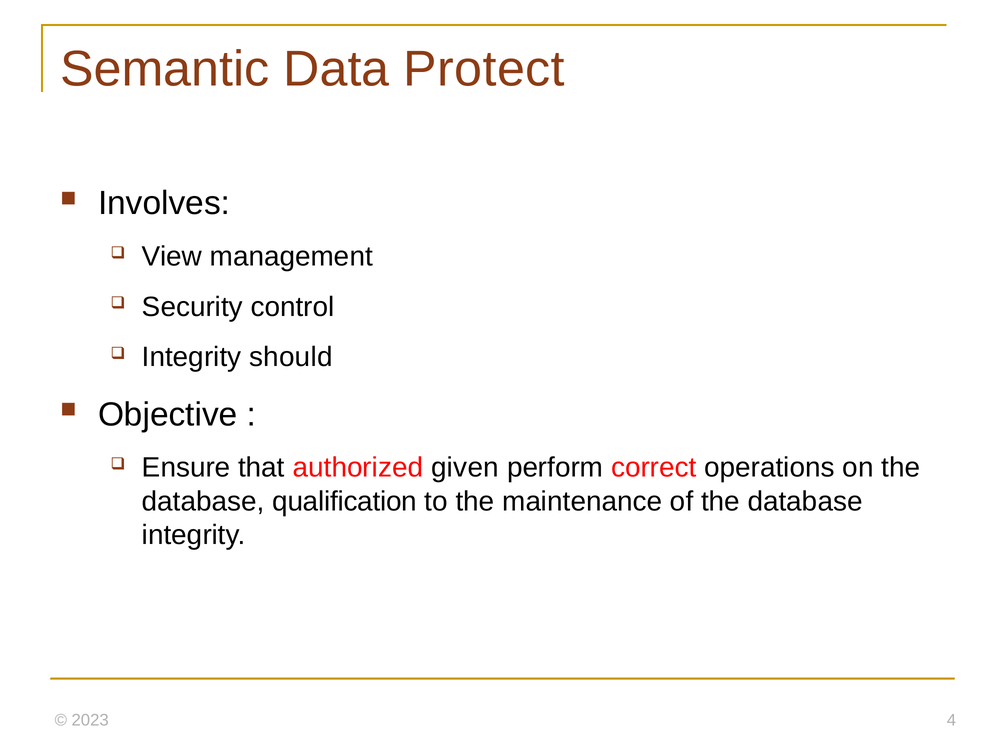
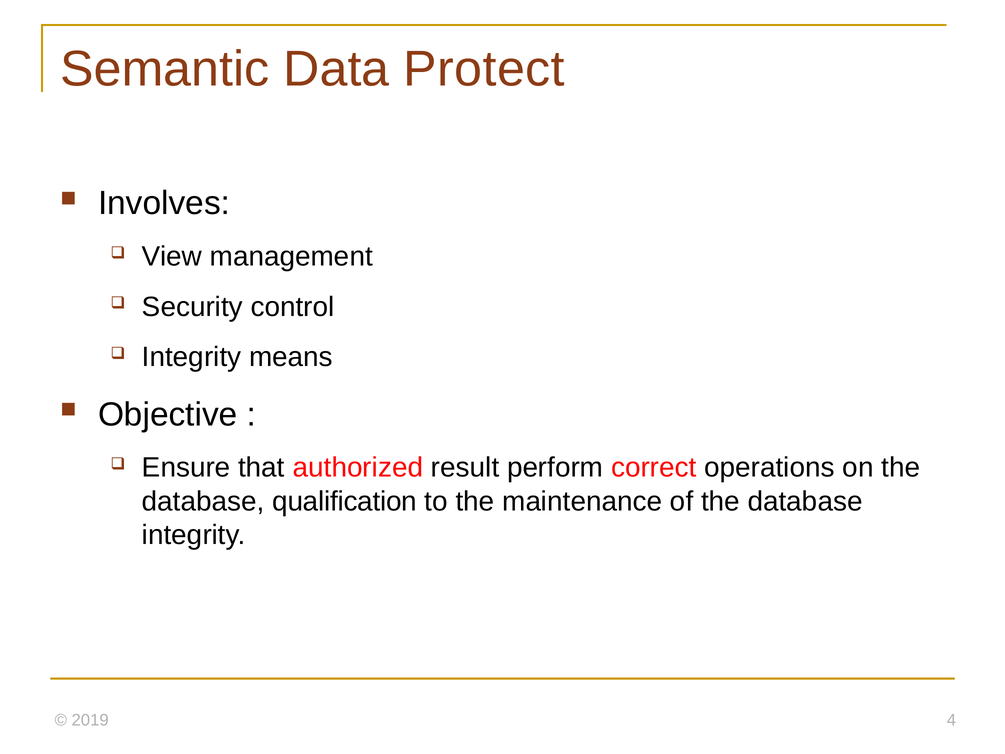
should: should -> means
given: given -> result
2023: 2023 -> 2019
